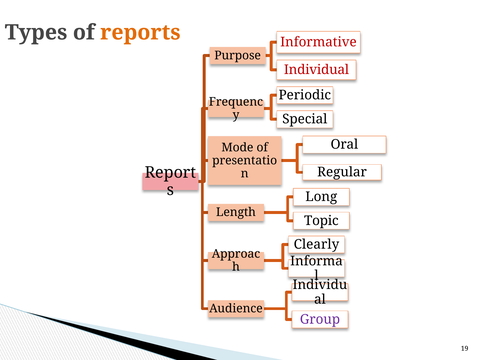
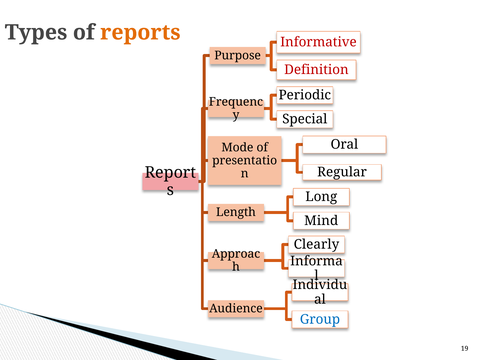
Individual: Individual -> Definition
Topic: Topic -> Mind
Group colour: purple -> blue
